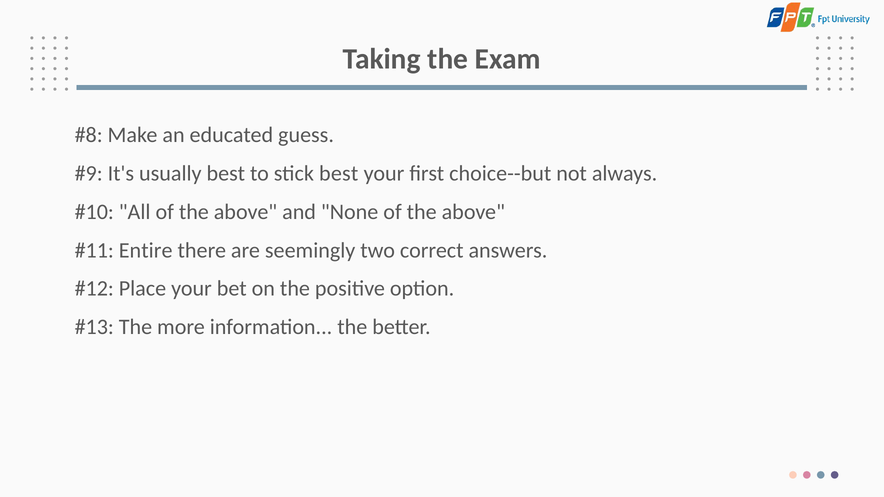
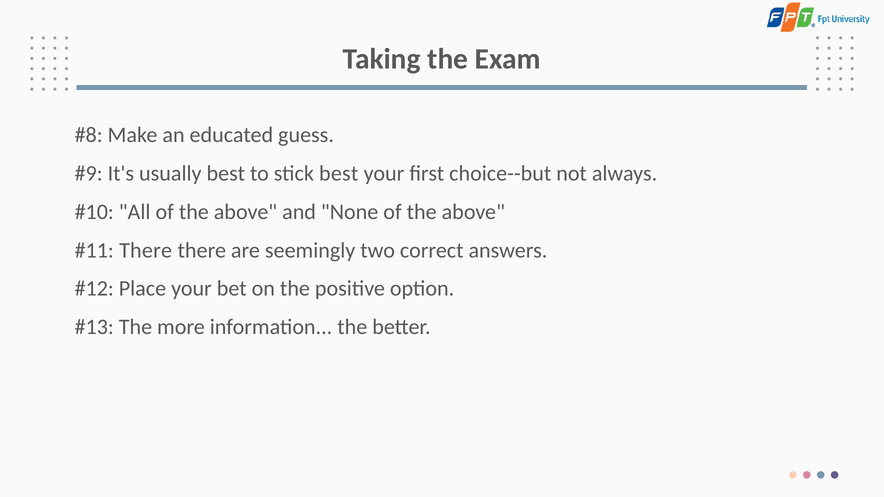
Entire at (146, 250): Entire -> There
